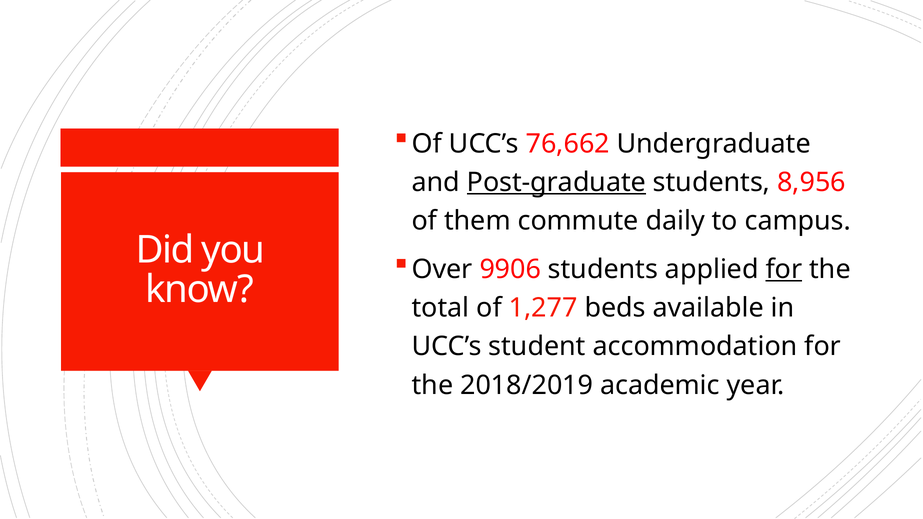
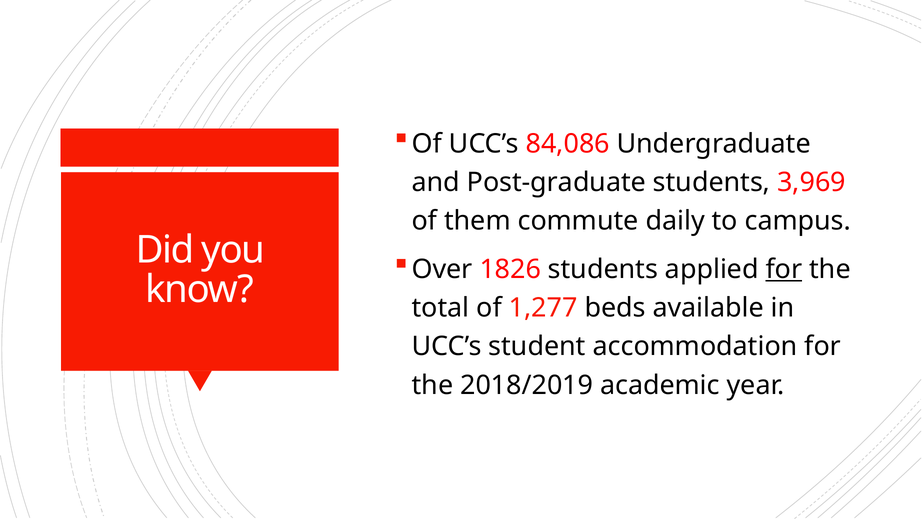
76,662: 76,662 -> 84,086
Post-graduate underline: present -> none
8,956: 8,956 -> 3,969
9906: 9906 -> 1826
